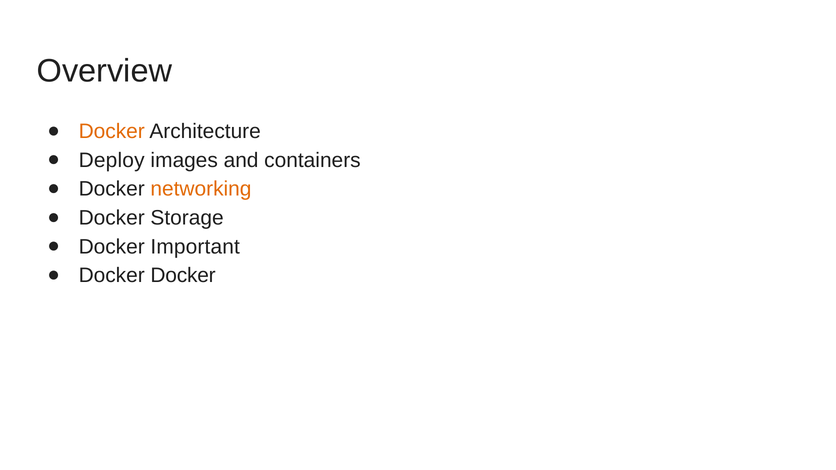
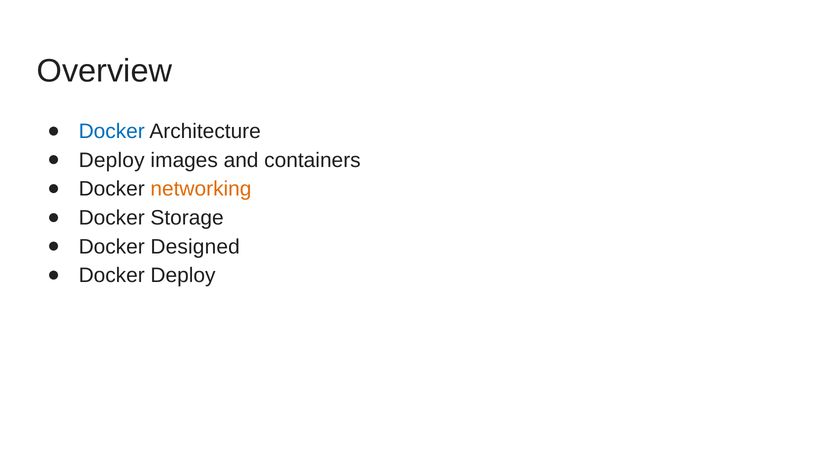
Docker at (112, 131) colour: orange -> blue
Important: Important -> Designed
Docker Docker: Docker -> Deploy
